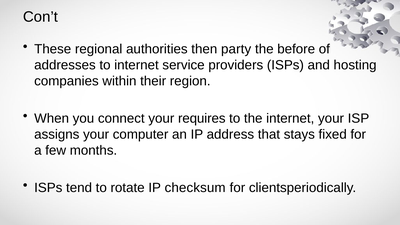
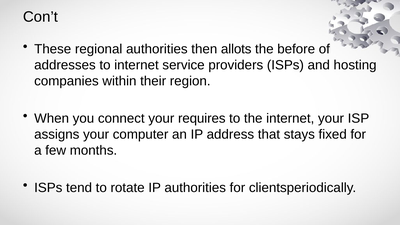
party: party -> allots
IP checksum: checksum -> authorities
